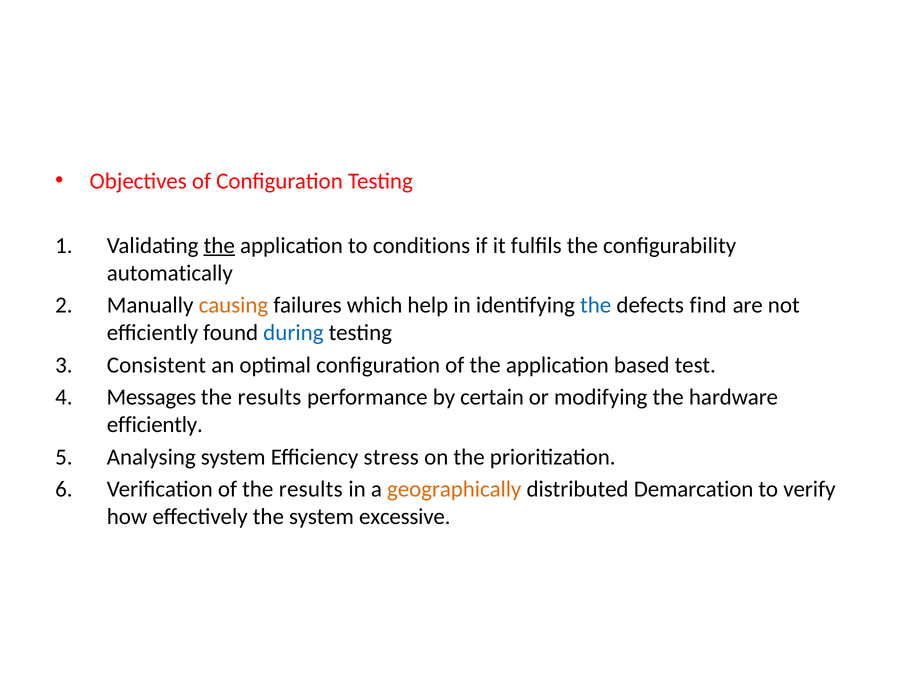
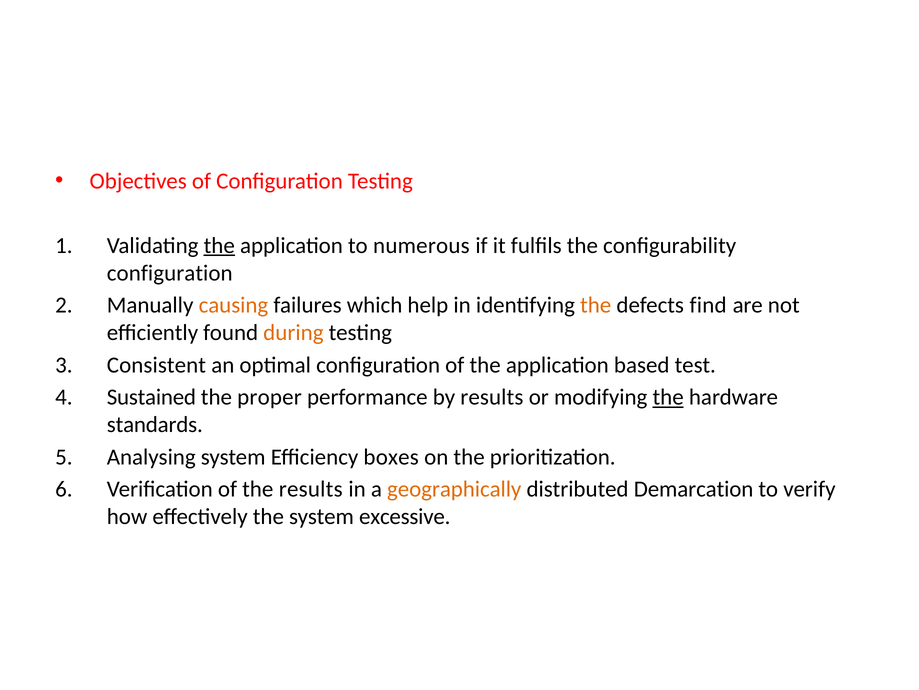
conditions: conditions -> numerous
automatically at (170, 273): automatically -> configuration
the at (596, 305) colour: blue -> orange
during colour: blue -> orange
Messages: Messages -> Sustained
results at (269, 397): results -> proper
by certain: certain -> results
the at (668, 397) underline: none -> present
efficiently at (155, 424): efficiently -> standards
stress: stress -> boxes
